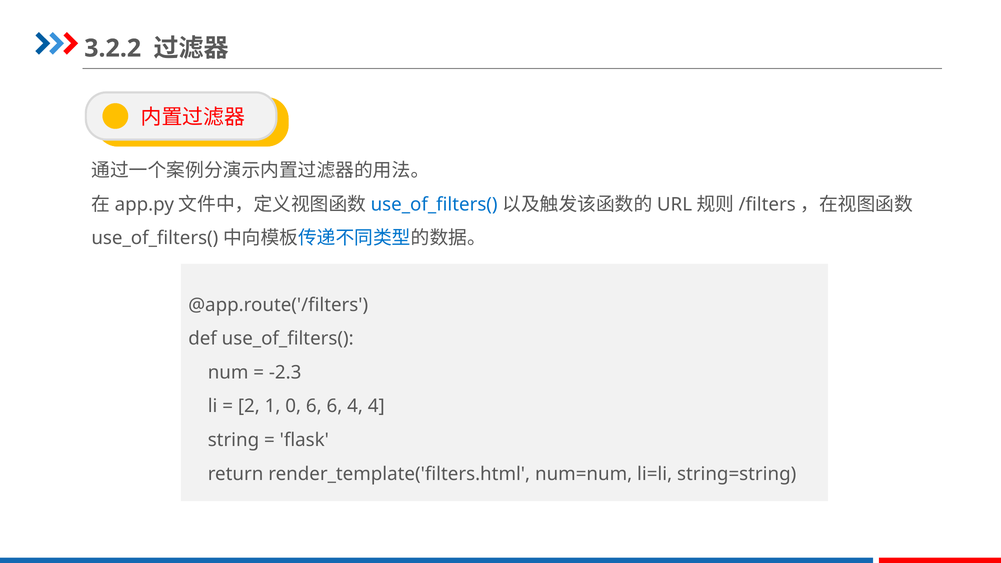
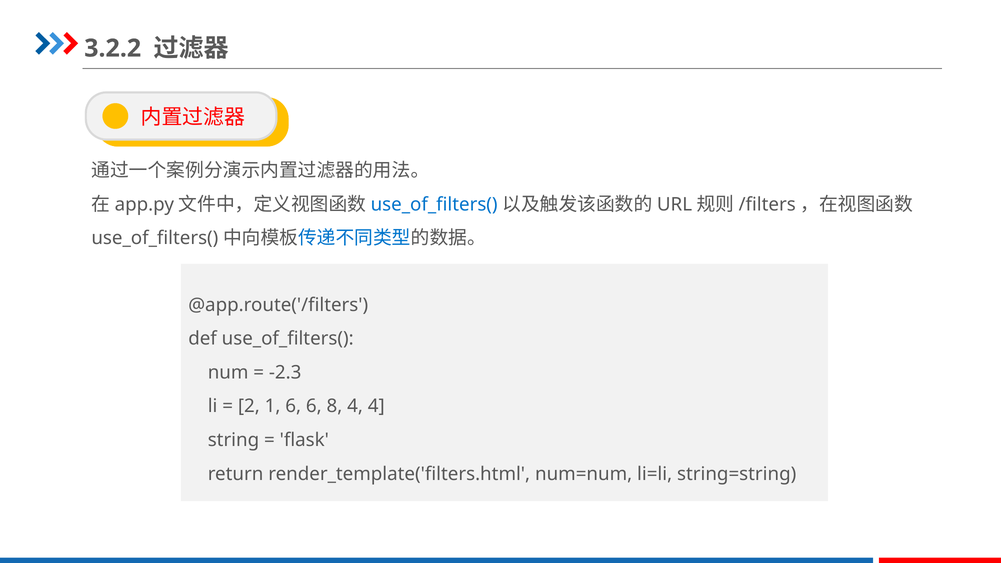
1 0: 0 -> 6
6 6: 6 -> 8
